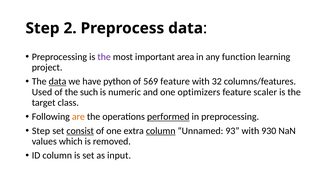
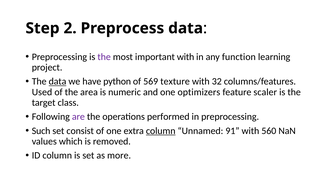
important area: area -> with
569 feature: feature -> texture
such: such -> area
are colour: orange -> purple
performed underline: present -> none
Step at (41, 130): Step -> Such
consist underline: present -> none
93: 93 -> 91
930: 930 -> 560
input: input -> more
